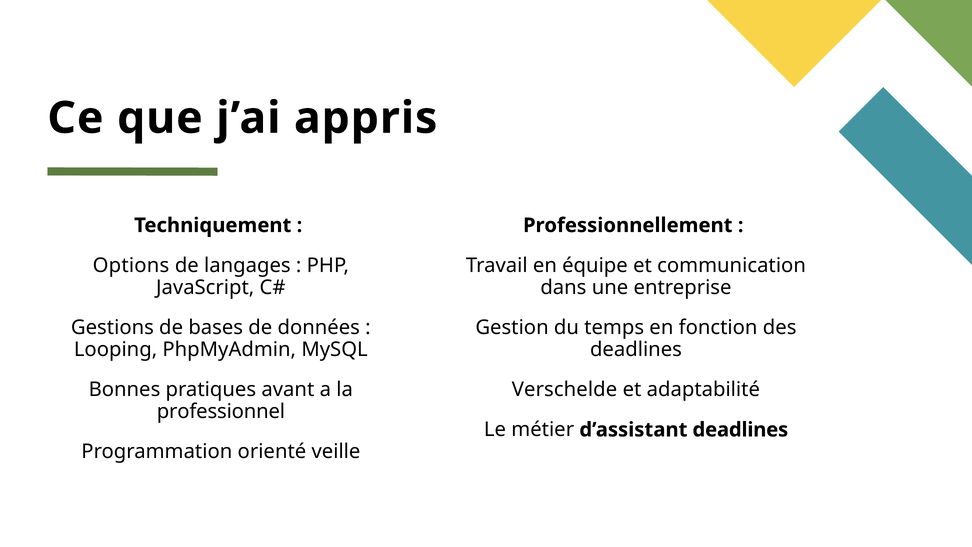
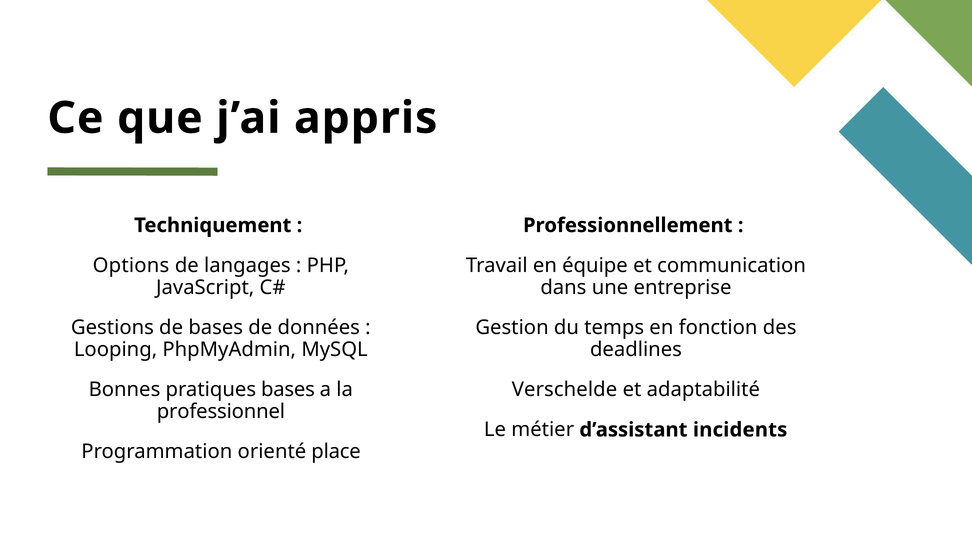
pratiques avant: avant -> bases
d’assistant deadlines: deadlines -> incidents
veille: veille -> place
